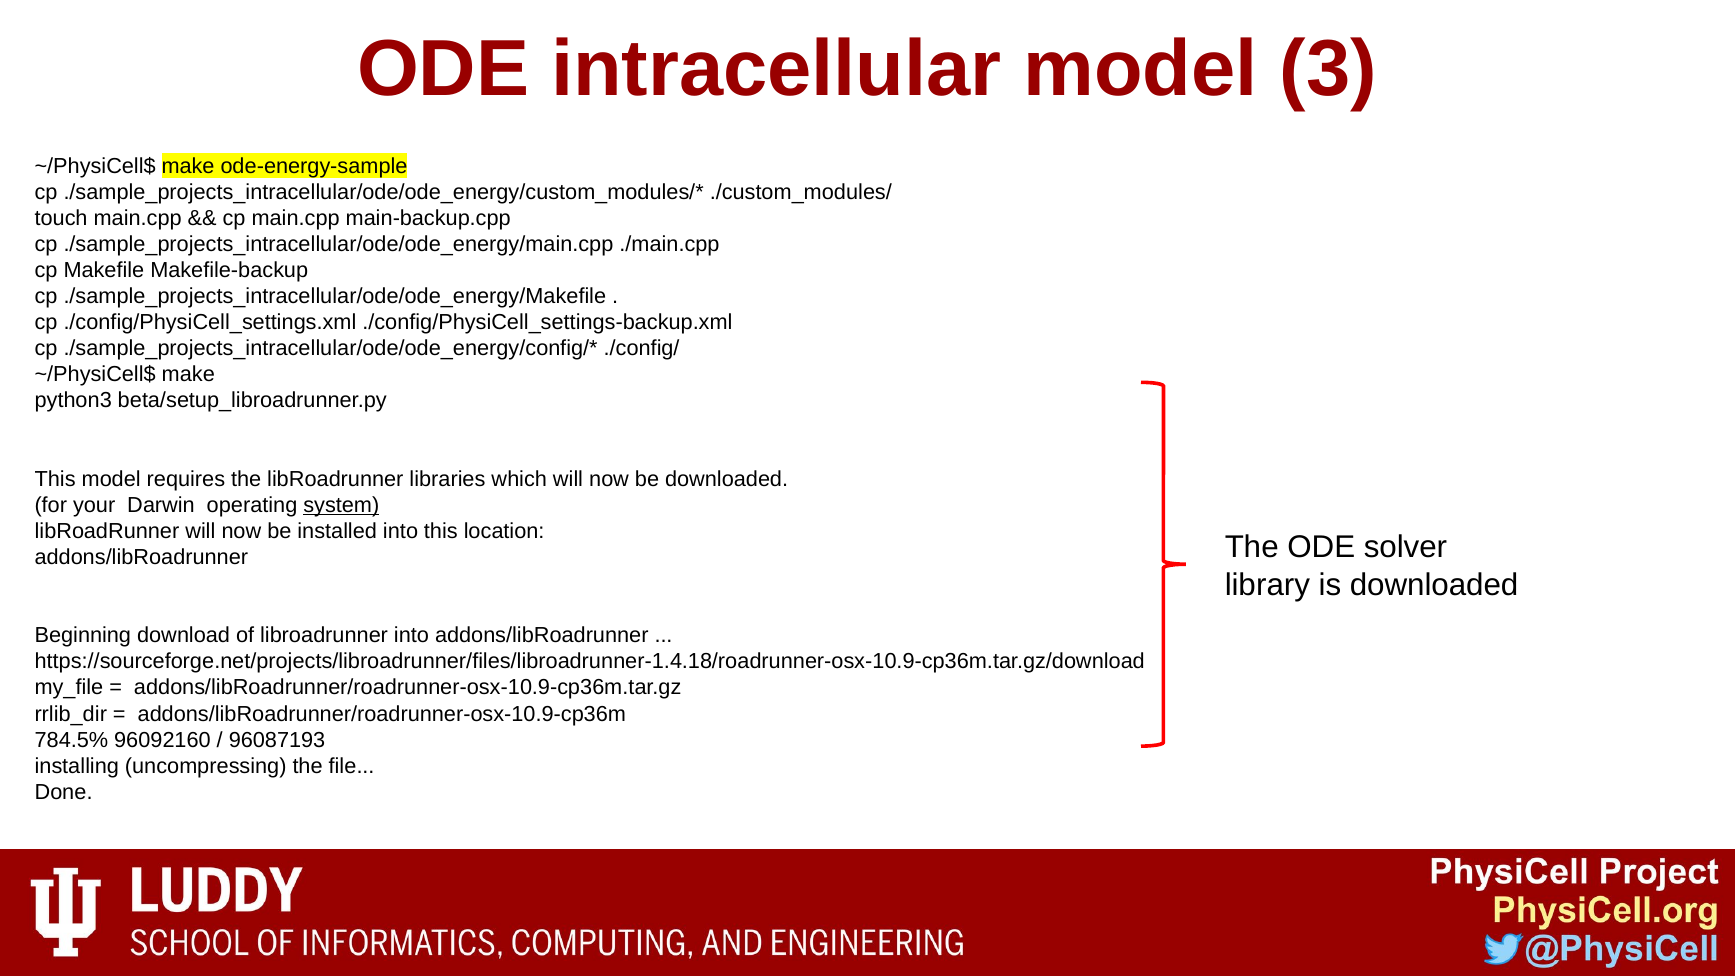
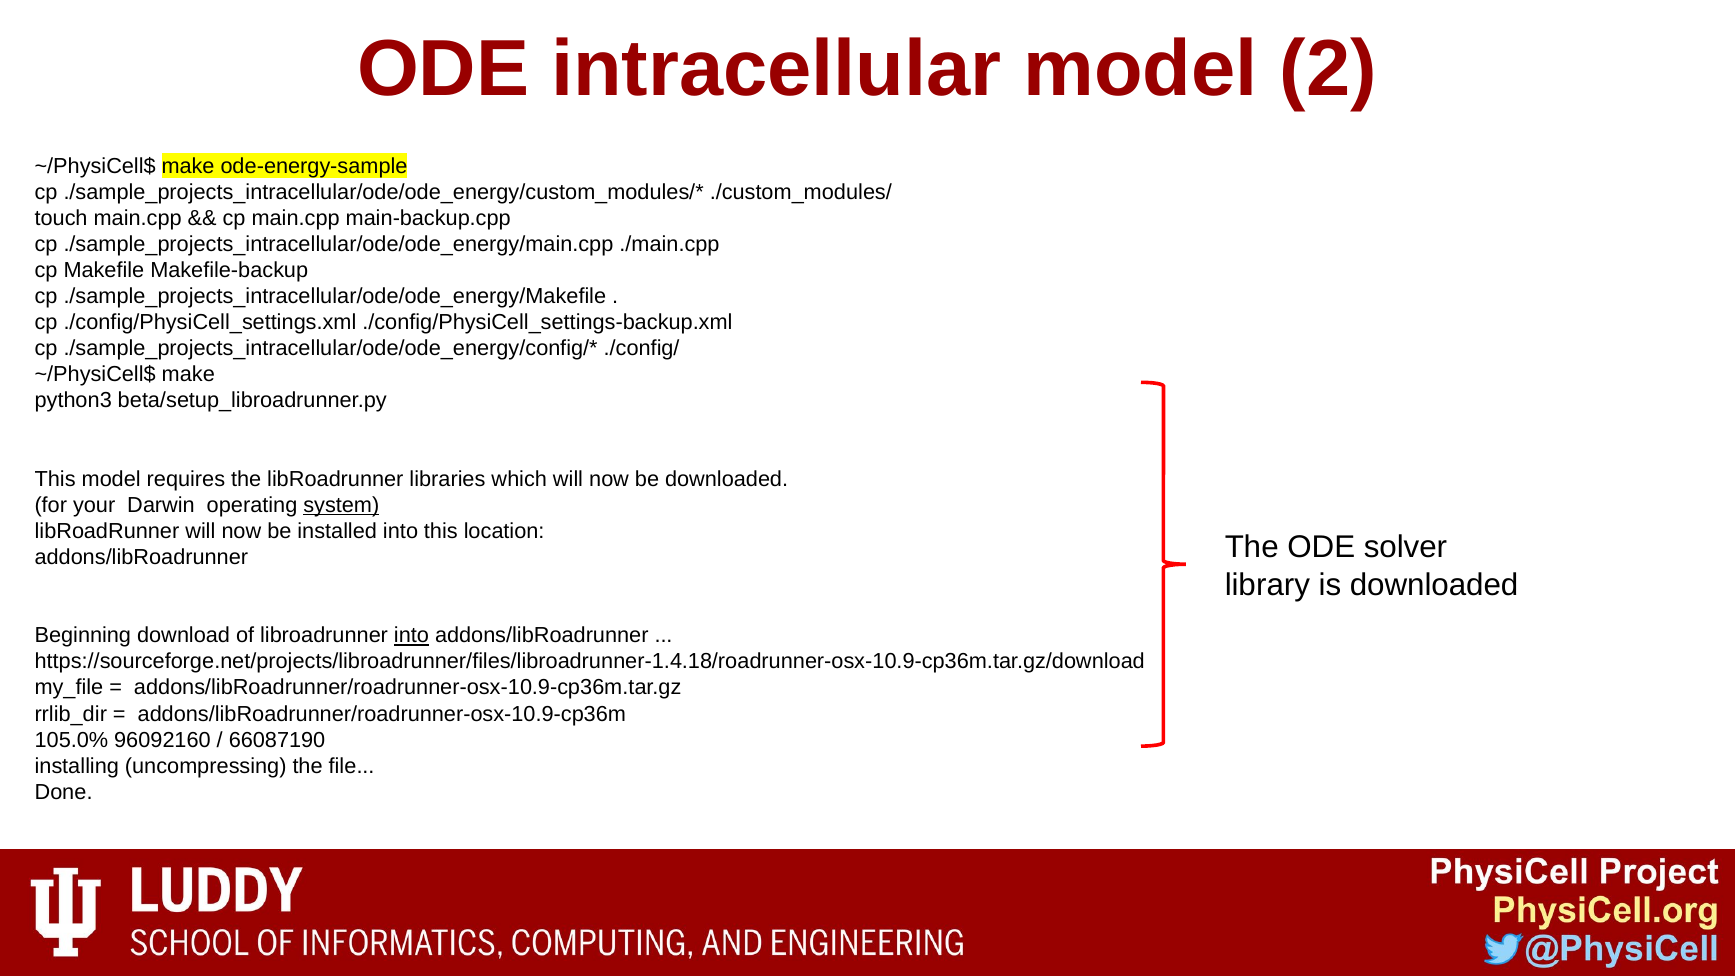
3: 3 -> 2
into at (411, 636) underline: none -> present
784.5%: 784.5% -> 105.0%
96087193: 96087193 -> 66087190
